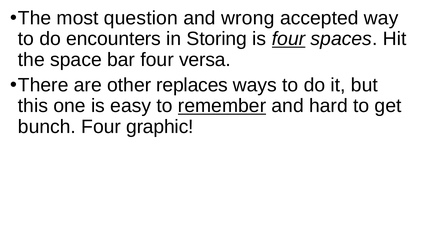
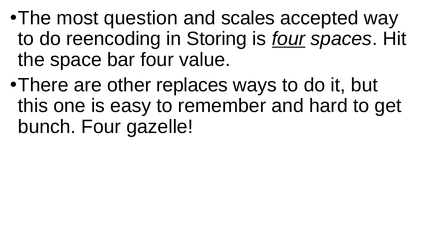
wrong: wrong -> scales
encounters: encounters -> reencoding
versa: versa -> value
remember underline: present -> none
graphic: graphic -> gazelle
